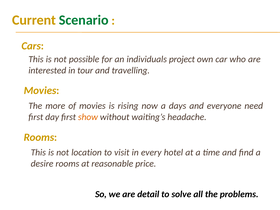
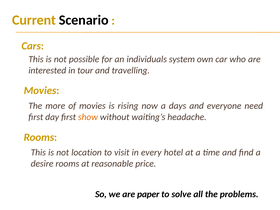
Scenario colour: green -> black
project: project -> system
detail: detail -> paper
